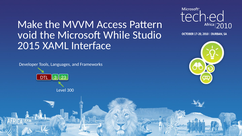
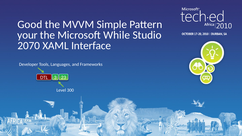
Make: Make -> Good
Access: Access -> Simple
void: void -> your
2015: 2015 -> 2070
